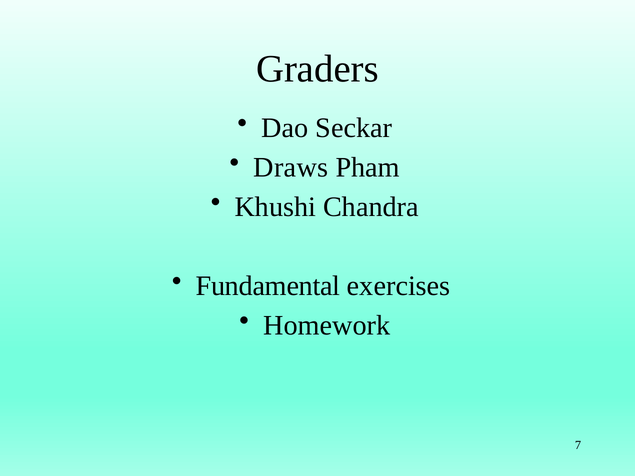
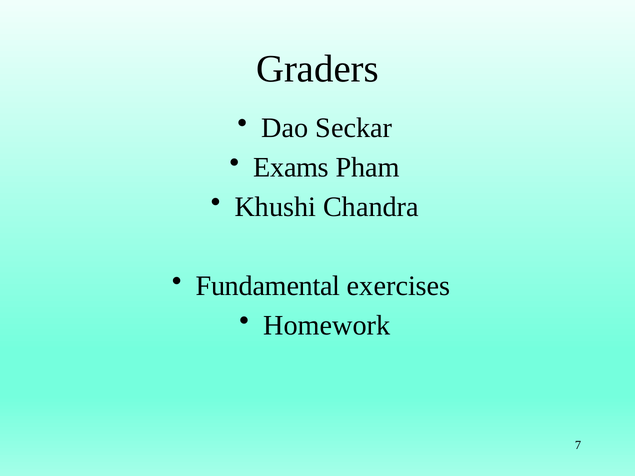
Draws: Draws -> Exams
